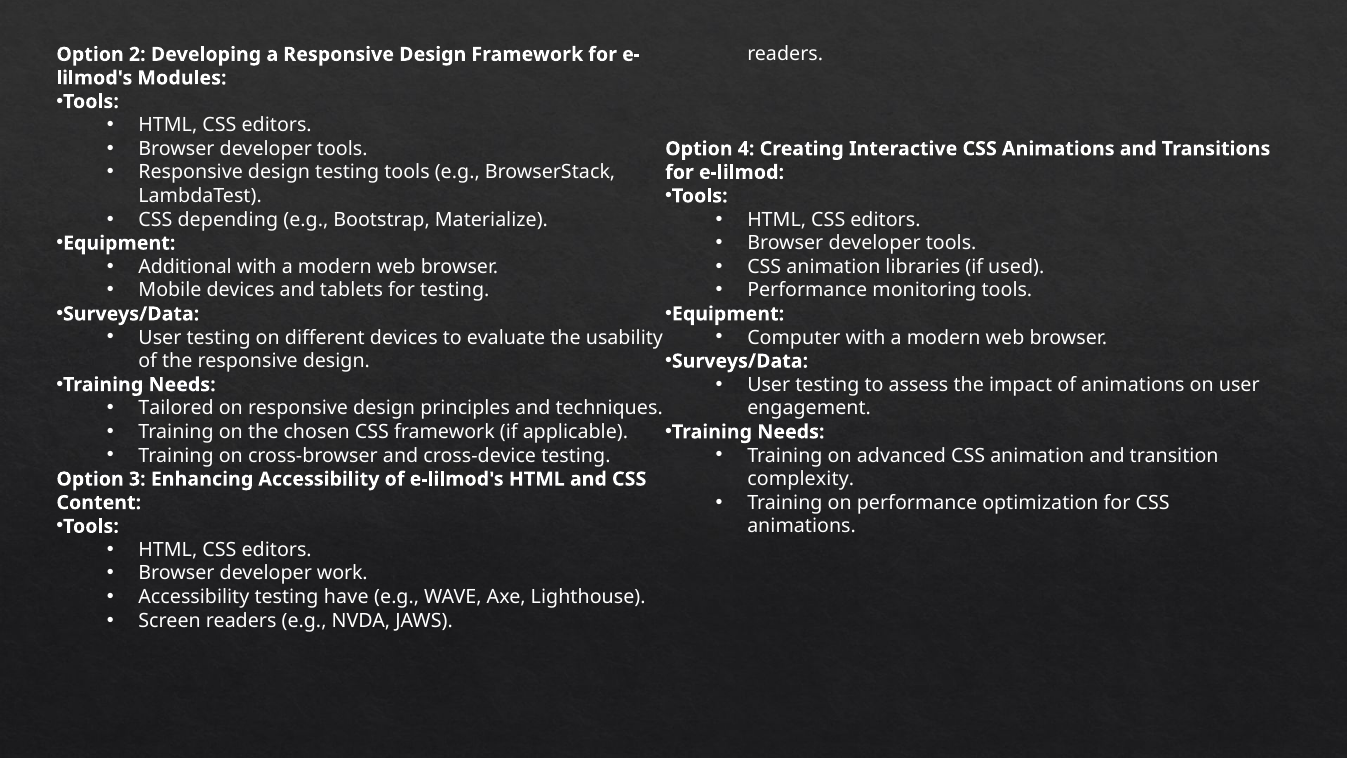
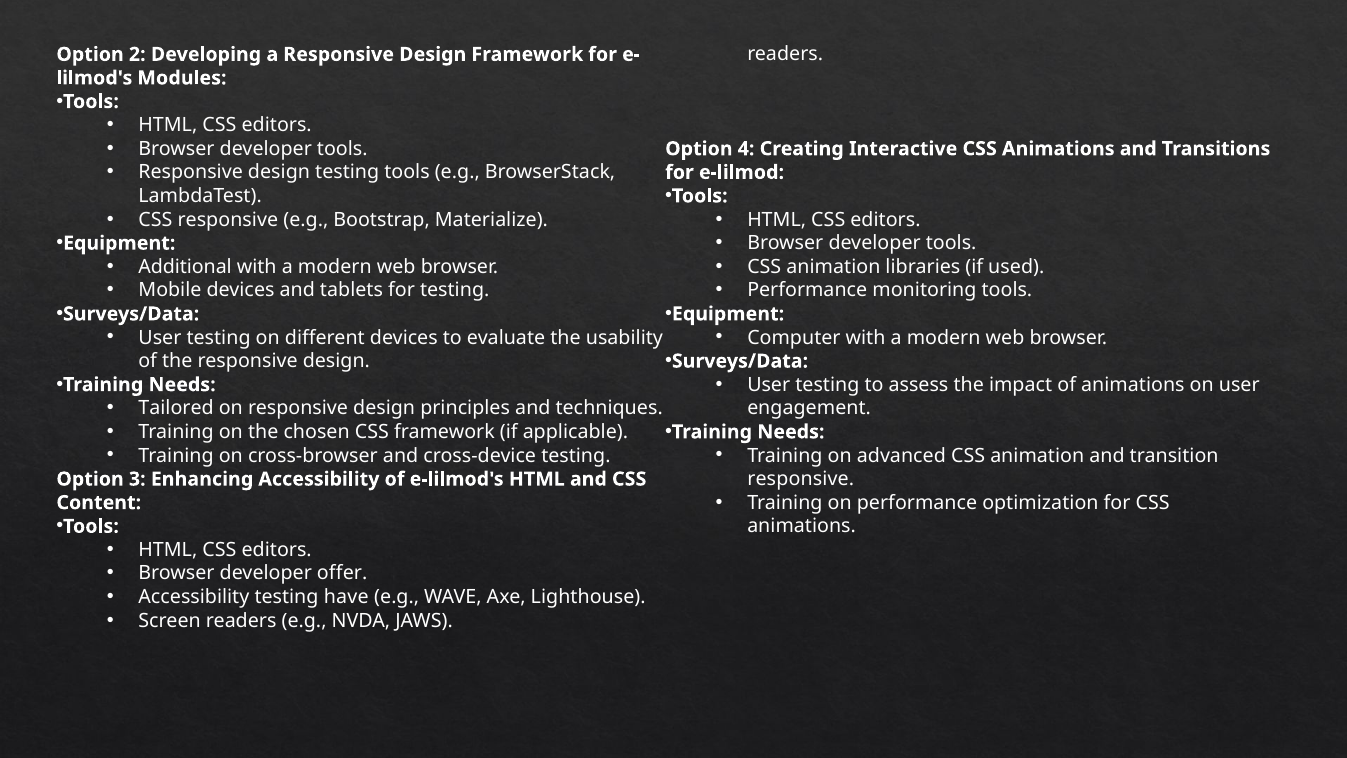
CSS depending: depending -> responsive
complexity at (801, 479): complexity -> responsive
work: work -> offer
